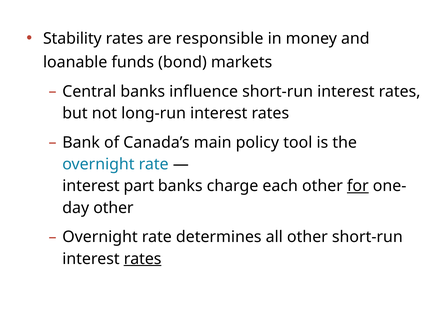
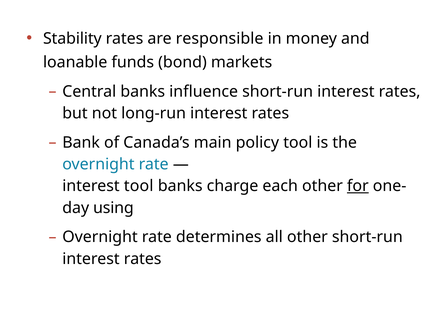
interest part: part -> tool
other at (113, 208): other -> using
rates at (143, 259) underline: present -> none
